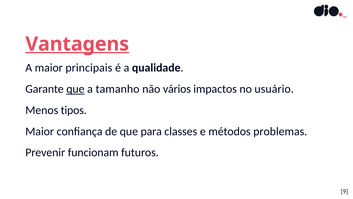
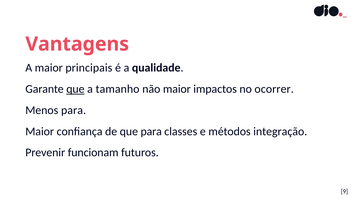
Vantagens underline: present -> none
não vários: vários -> maior
usuário: usuário -> ocorrer
Menos tipos: tipos -> para
problemas: problemas -> integração
